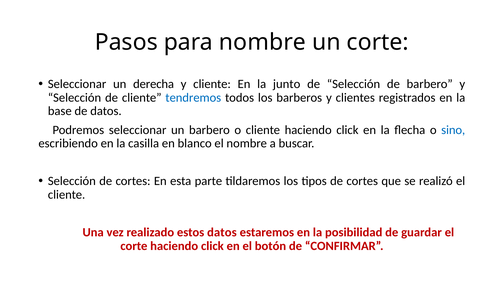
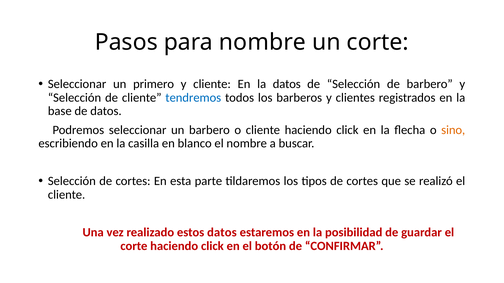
derecha: derecha -> primero
la junto: junto -> datos
sino colour: blue -> orange
